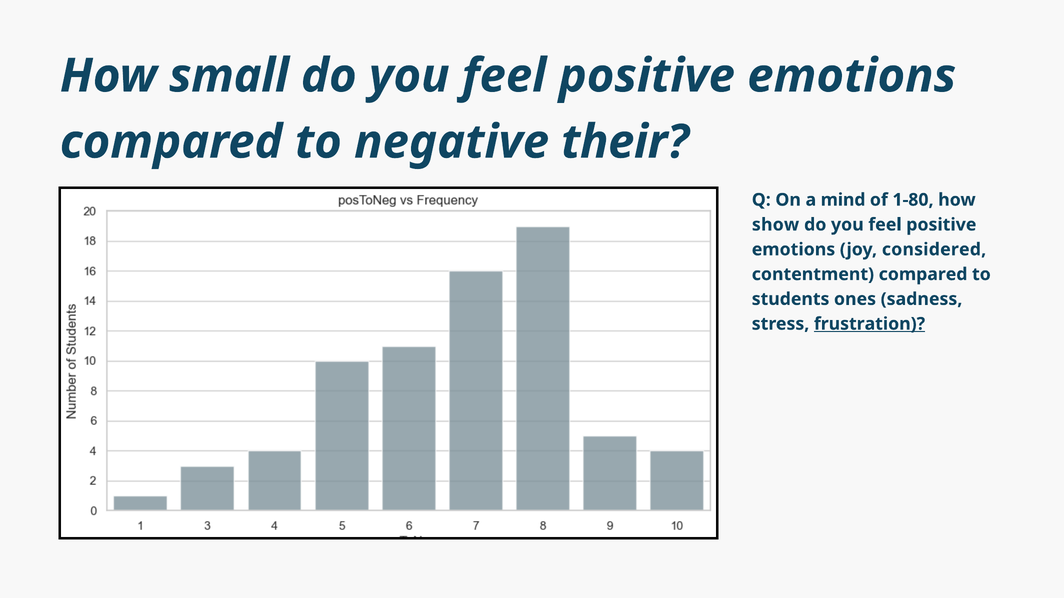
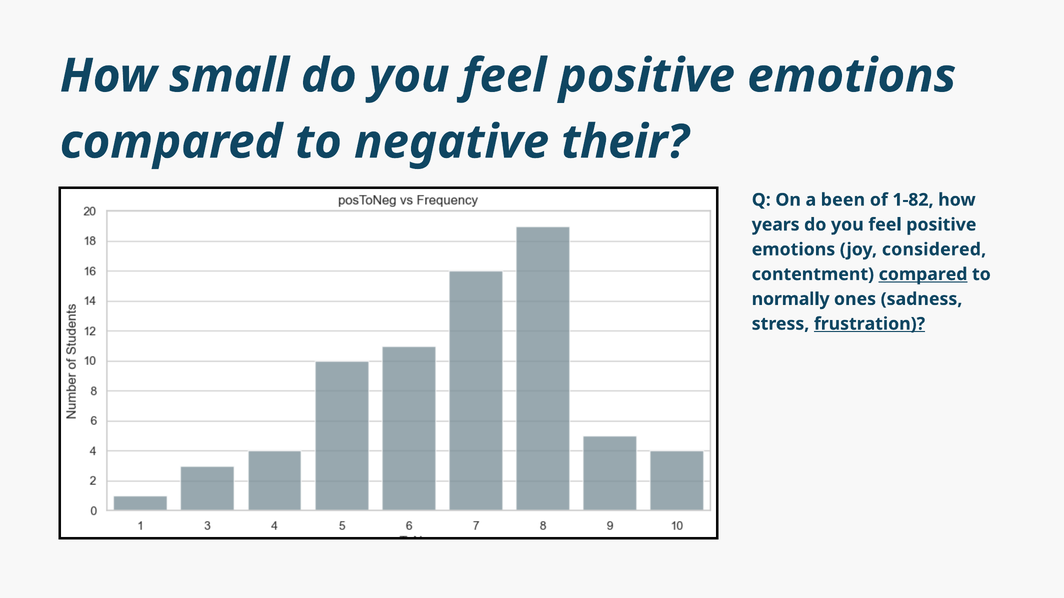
mind: mind -> been
1-80: 1-80 -> 1-82
show: show -> years
compared at (923, 274) underline: none -> present
students: students -> normally
